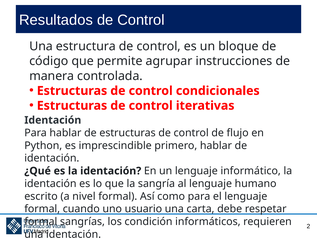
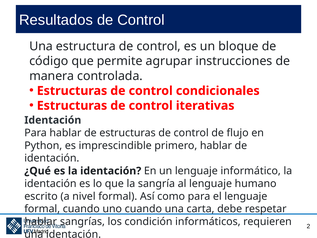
uno usuario: usuario -> cuando
formal at (41, 221): formal -> hablar
